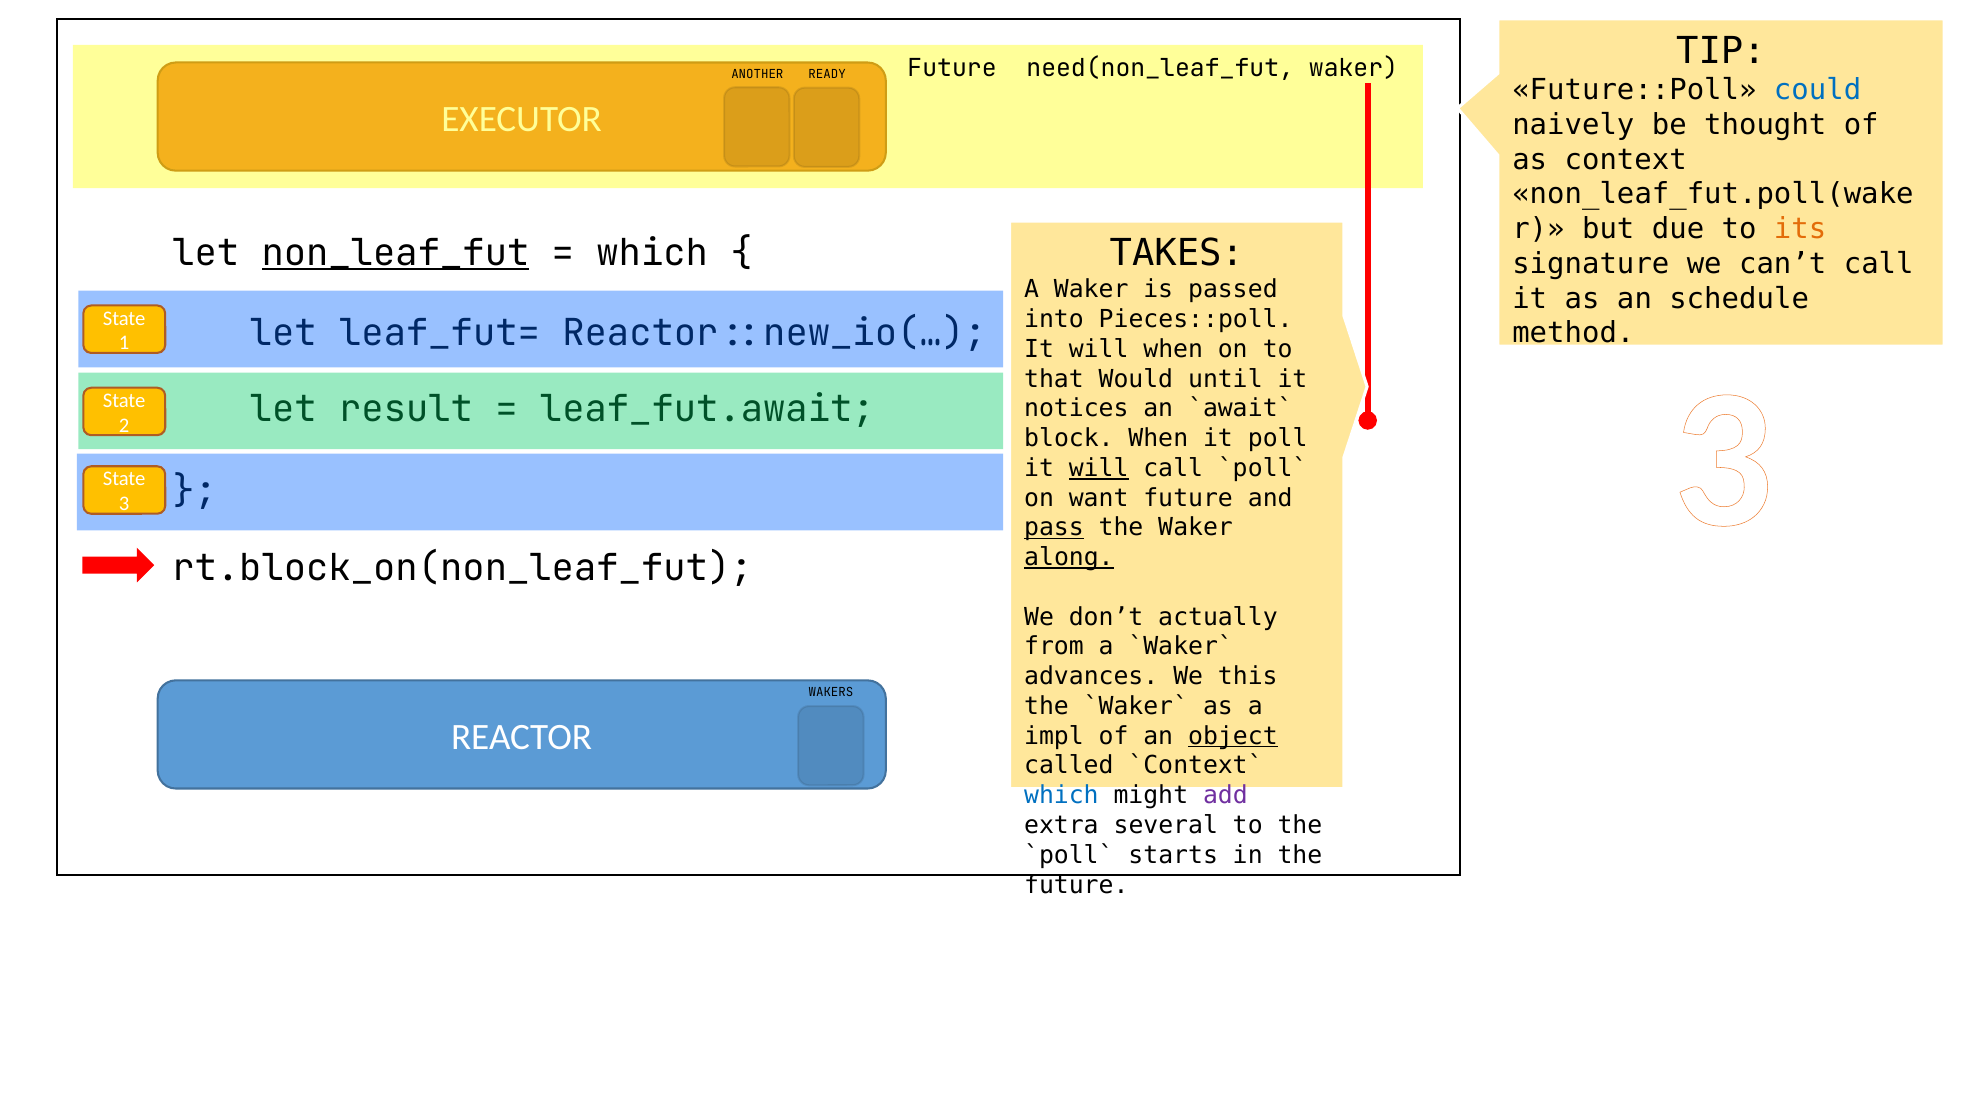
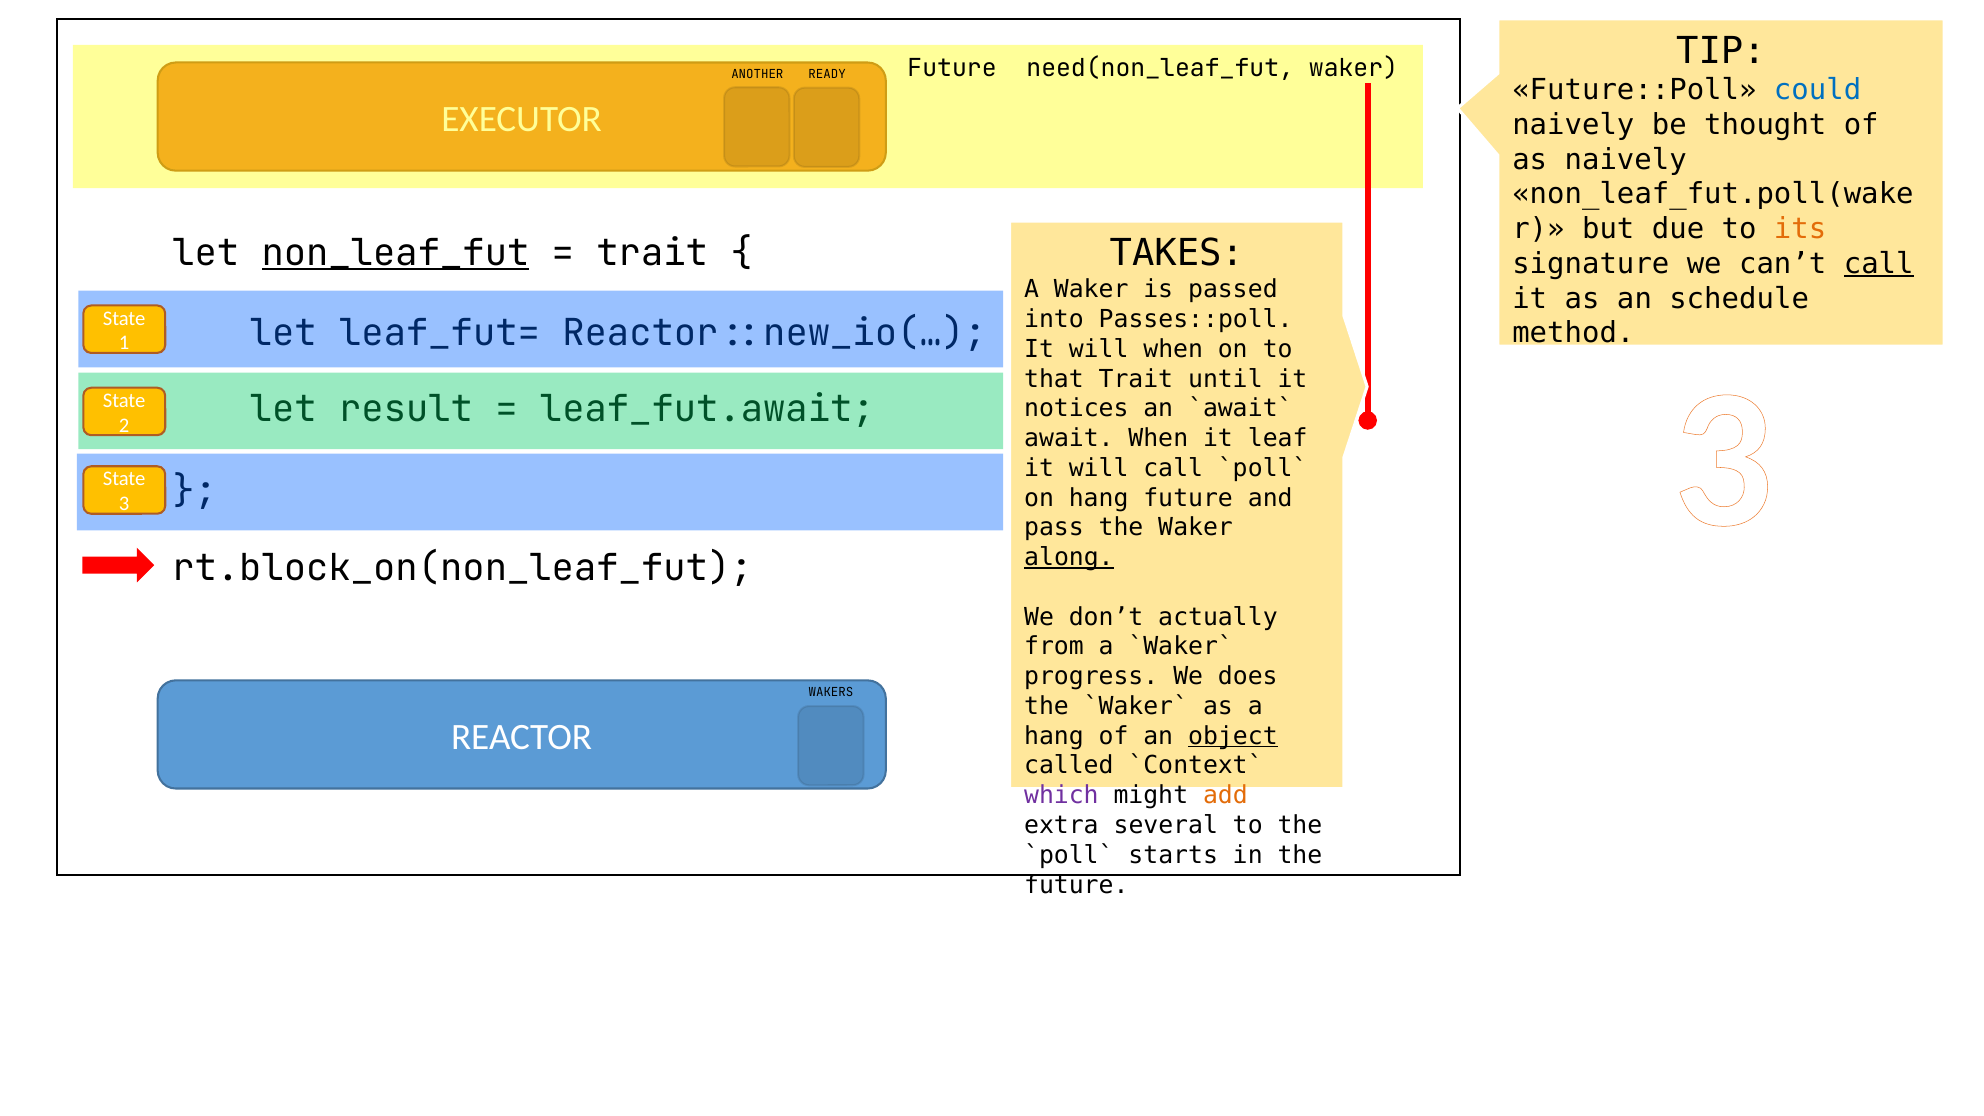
as context: context -> naively
which at (652, 253): which -> trait
call at (1879, 264) underline: none -> present
Pieces::poll: Pieces::poll -> Passes::poll
that Would: Would -> Trait
block: block -> await
poll: poll -> leaf
will at (1099, 468) underline: present -> none
on want: want -> hang
pass underline: present -> none
advances: advances -> progress
this: this -> does
impl at (1054, 736): impl -> hang
which at (1061, 796) colour: blue -> purple
add colour: purple -> orange
